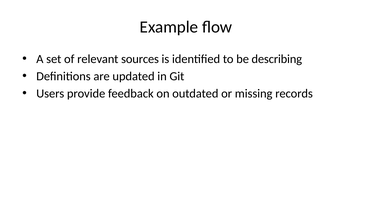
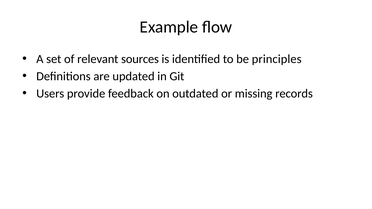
describing: describing -> principles
